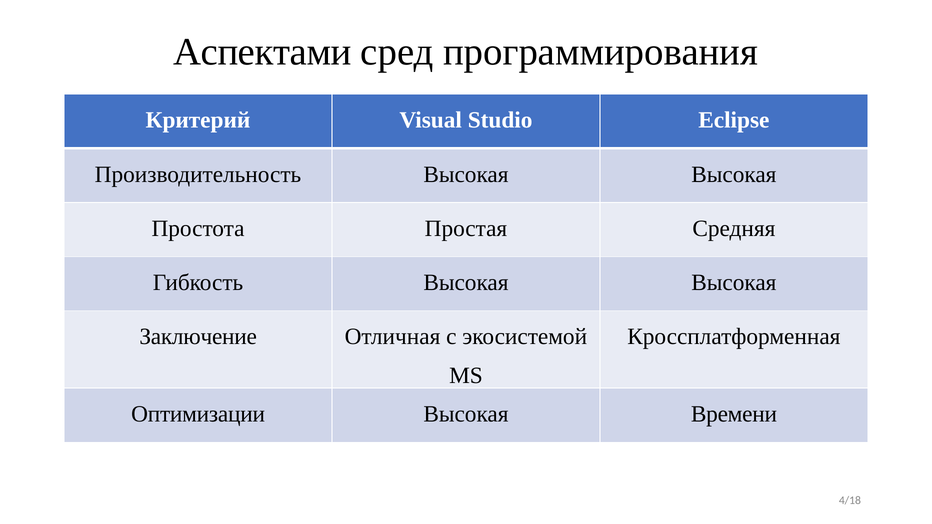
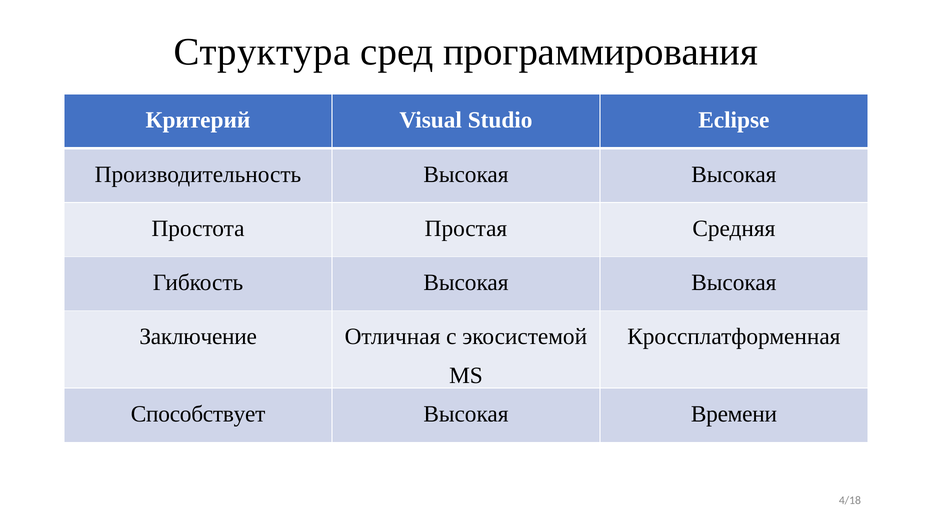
Аспектами: Аспектами -> Структура
Оптимизации: Оптимизации -> Способствует
